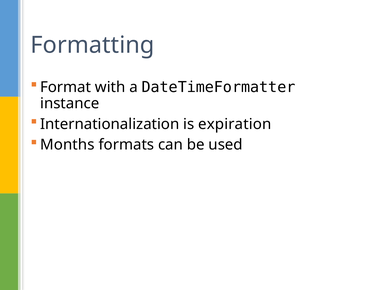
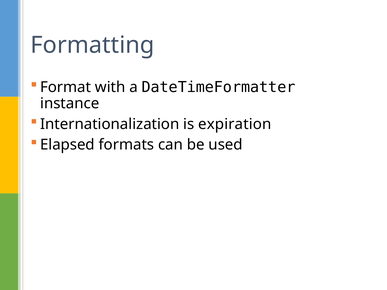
Months: Months -> Elapsed
